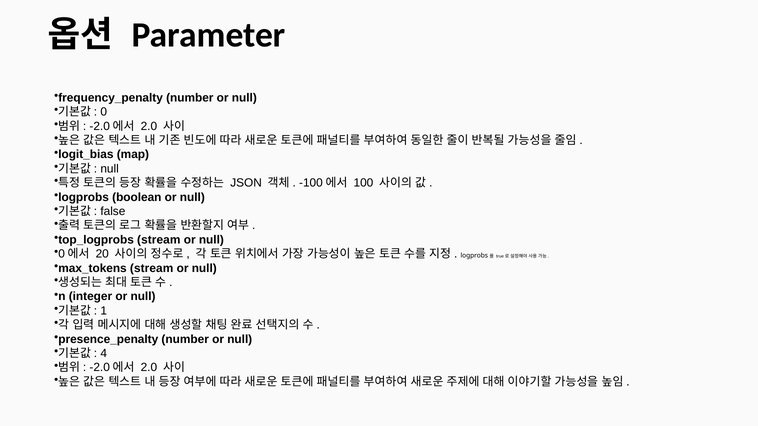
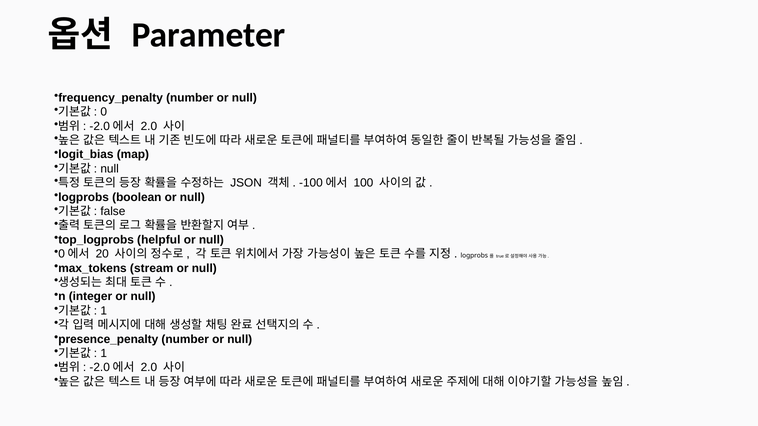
top_logprobs stream: stream -> helpful
4 at (104, 354): 4 -> 1
